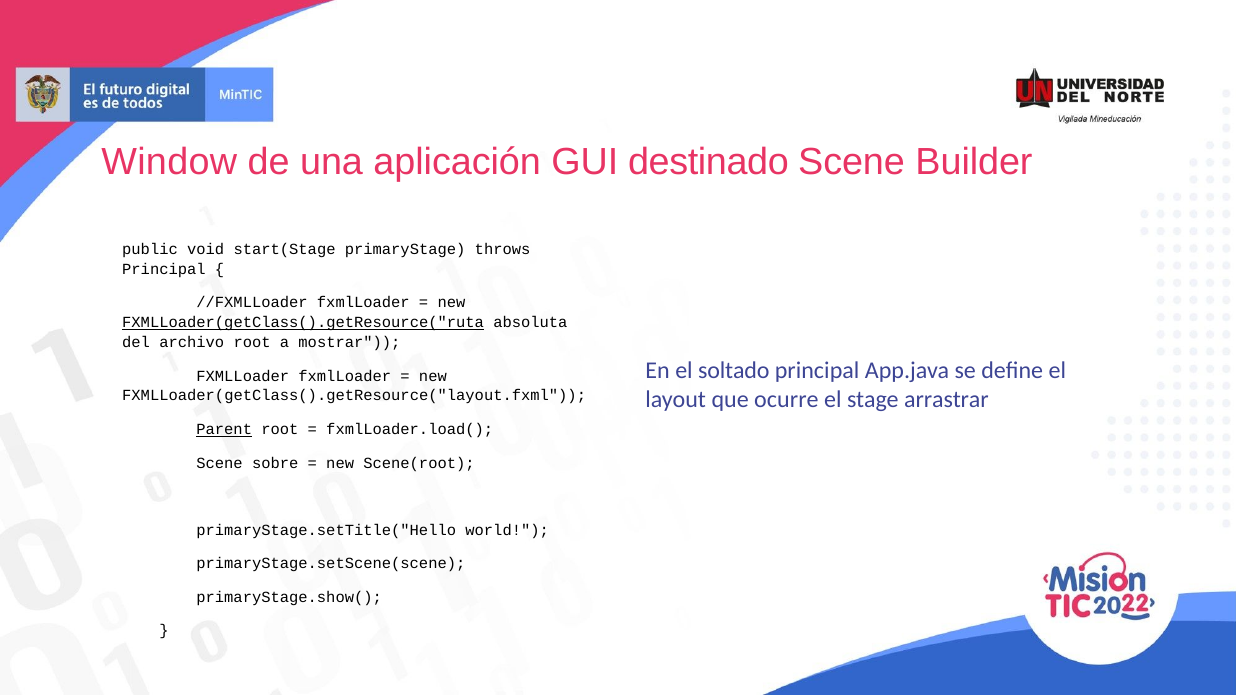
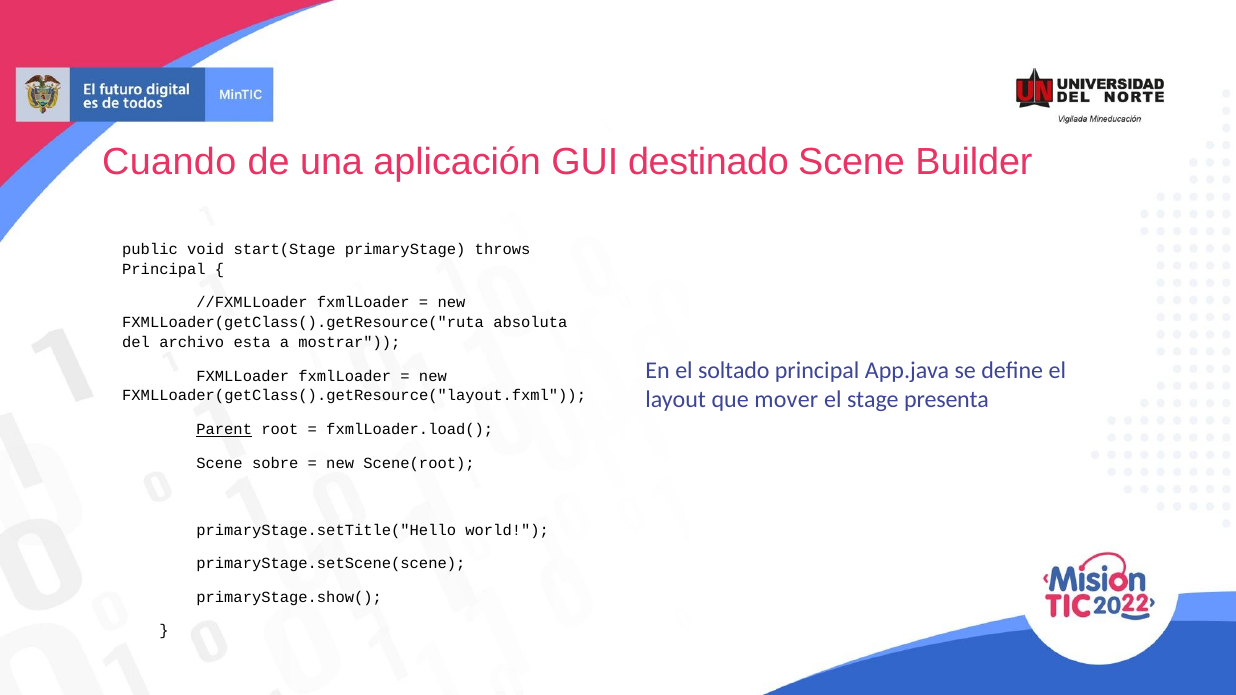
Window: Window -> Cuando
FXMLLoader(getClass().getResource("ruta underline: present -> none
archivo root: root -> esta
ocurre: ocurre -> mover
arrastrar: arrastrar -> presenta
